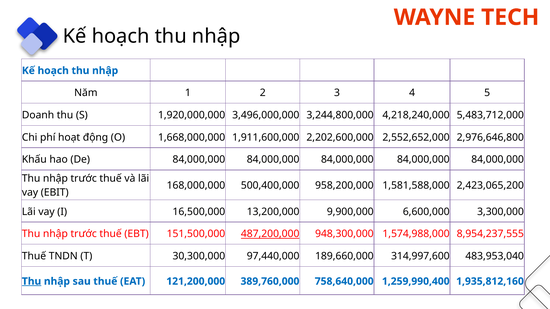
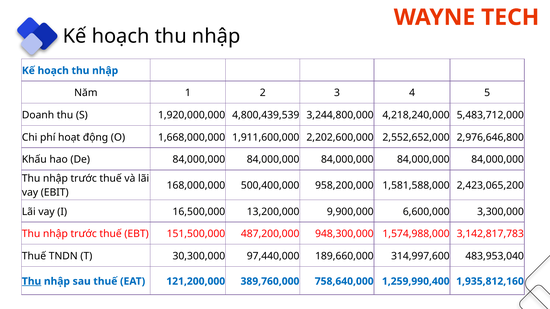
3,496,000,000: 3,496,000,000 -> 4,800,439,539
487,200,000 underline: present -> none
8,954,237,555: 8,954,237,555 -> 3,142,817,783
